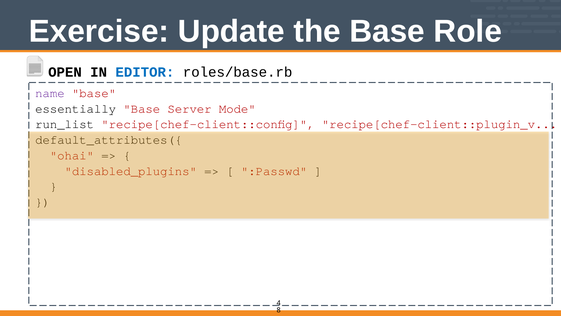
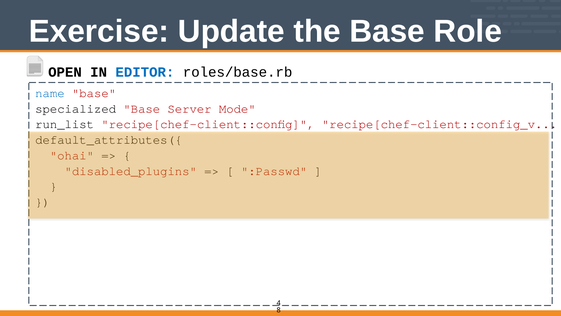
name colour: purple -> blue
essentially: essentially -> specialized
recipe[chef-client::plugin_v: recipe[chef-client::plugin_v -> recipe[chef-client::config_v
